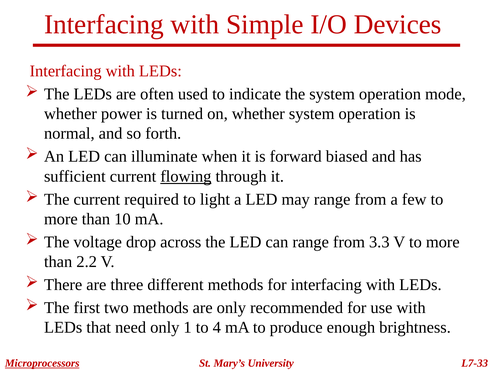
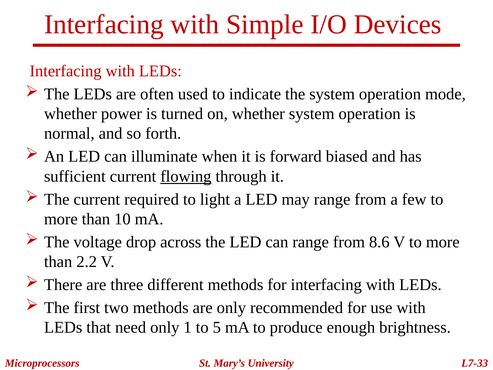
3.3: 3.3 -> 8.6
4: 4 -> 5
Microprocessors underline: present -> none
